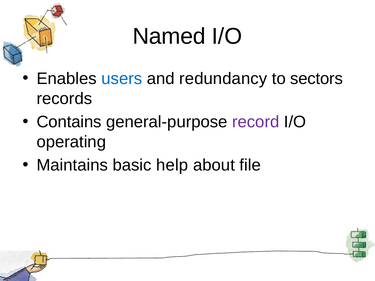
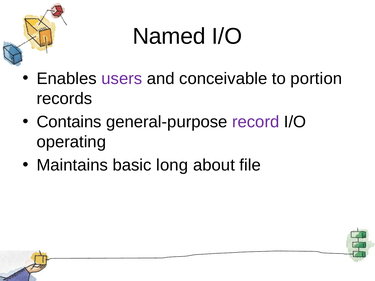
users colour: blue -> purple
redundancy: redundancy -> conceivable
sectors: sectors -> portion
help: help -> long
